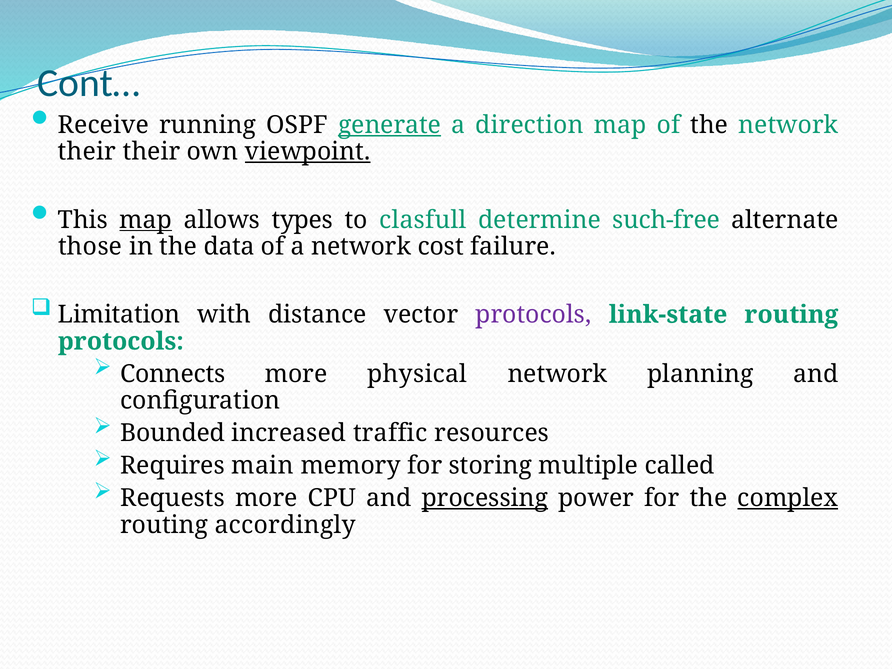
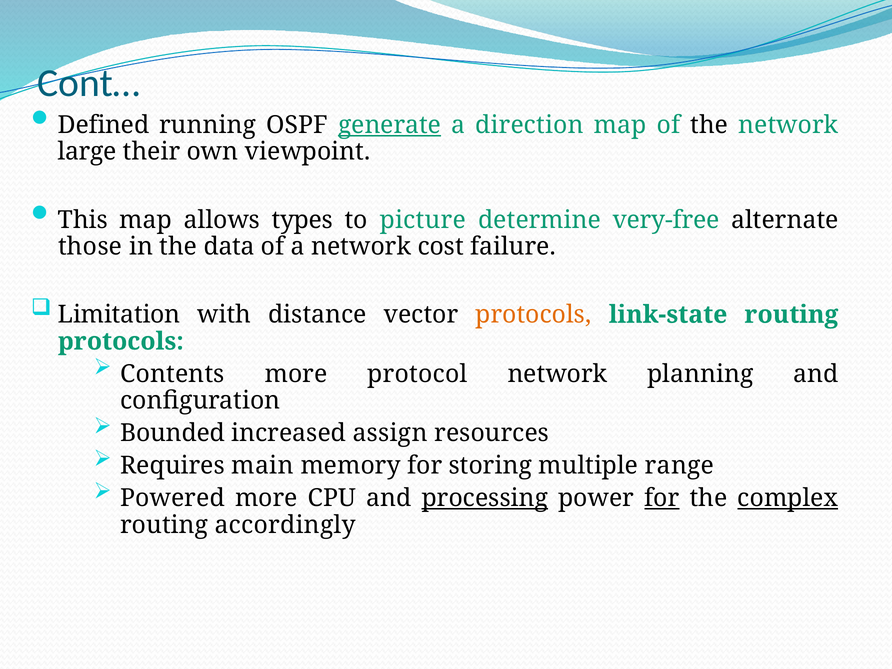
Receive: Receive -> Defined
their at (87, 152): their -> large
viewpoint underline: present -> none
map at (146, 220) underline: present -> none
clasfull: clasfull -> picture
such-free: such-free -> very-free
protocols at (533, 315) colour: purple -> orange
Connects: Connects -> Contents
physical: physical -> protocol
traffic: traffic -> assign
called: called -> range
Requests: Requests -> Powered
for at (662, 498) underline: none -> present
